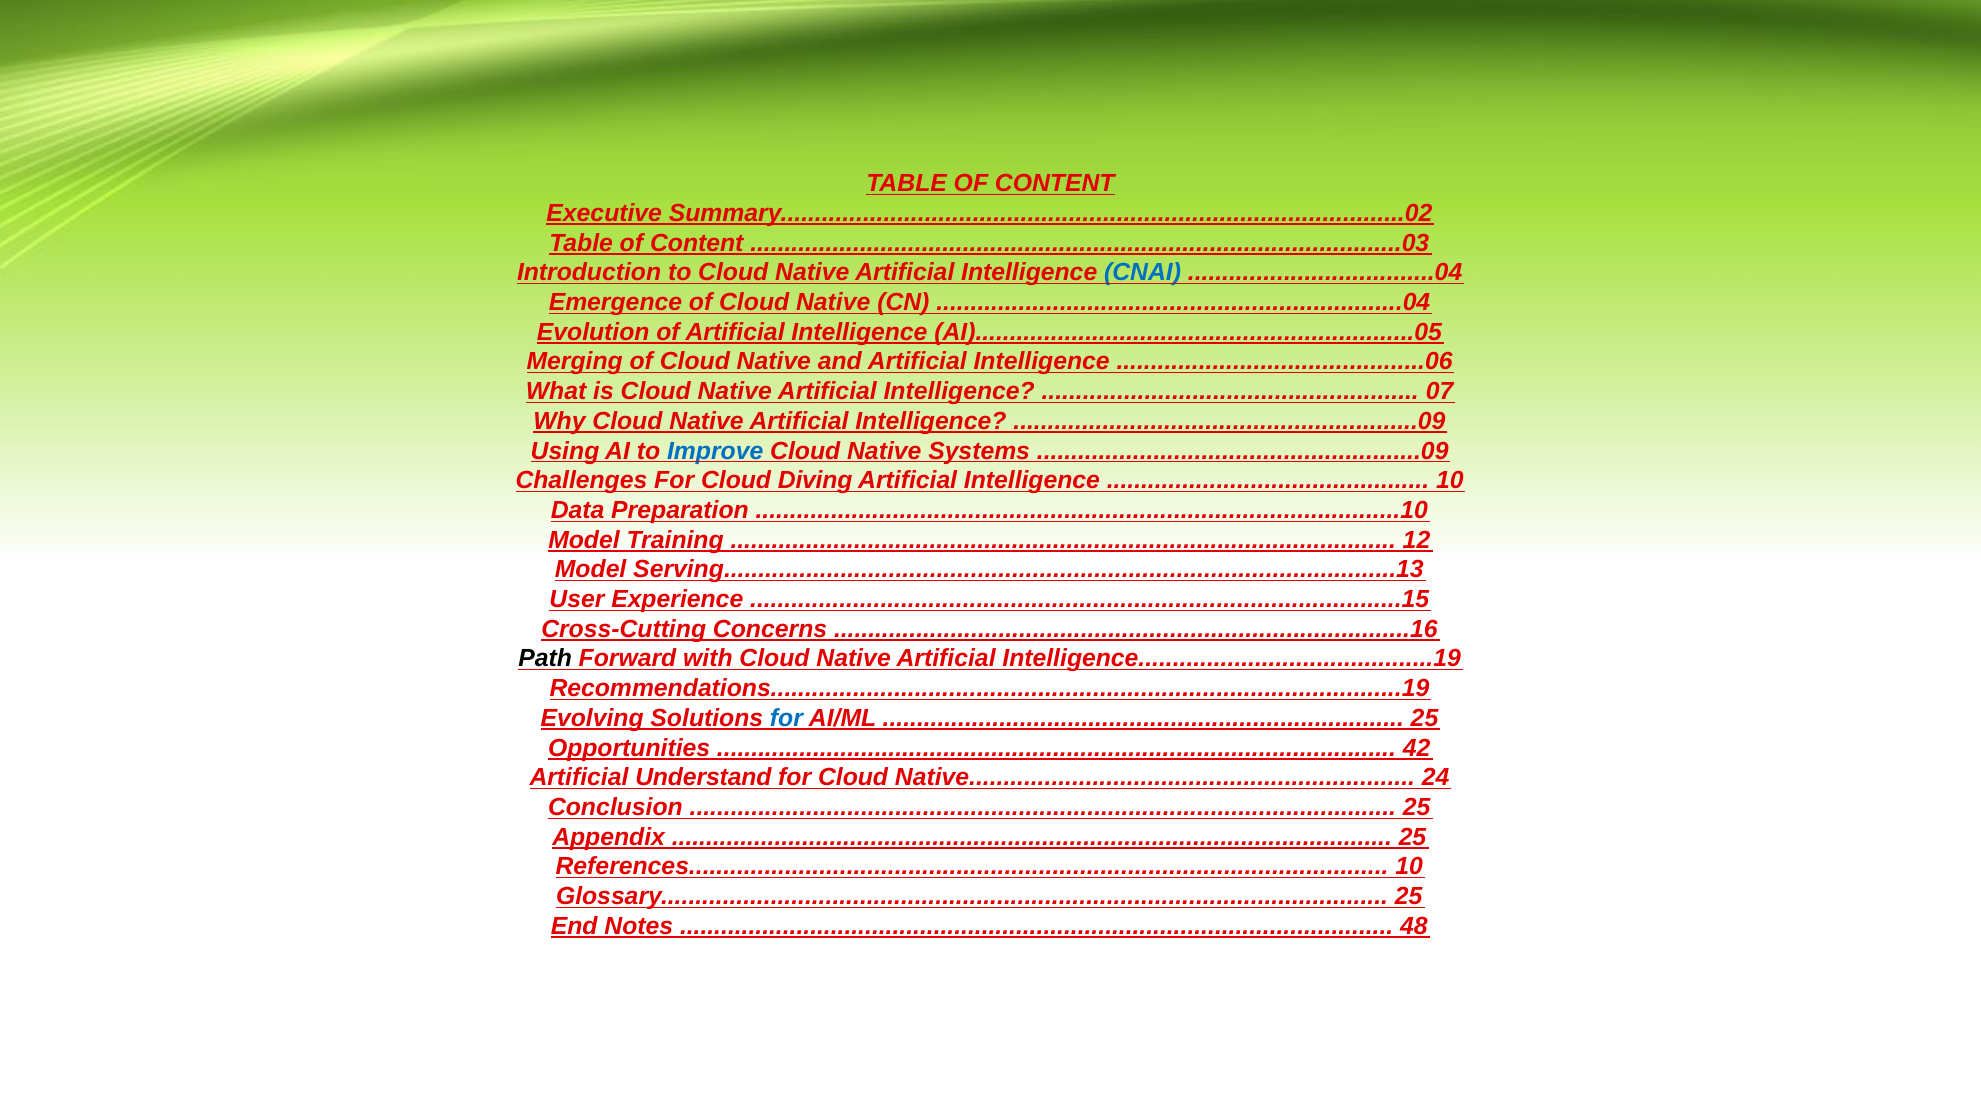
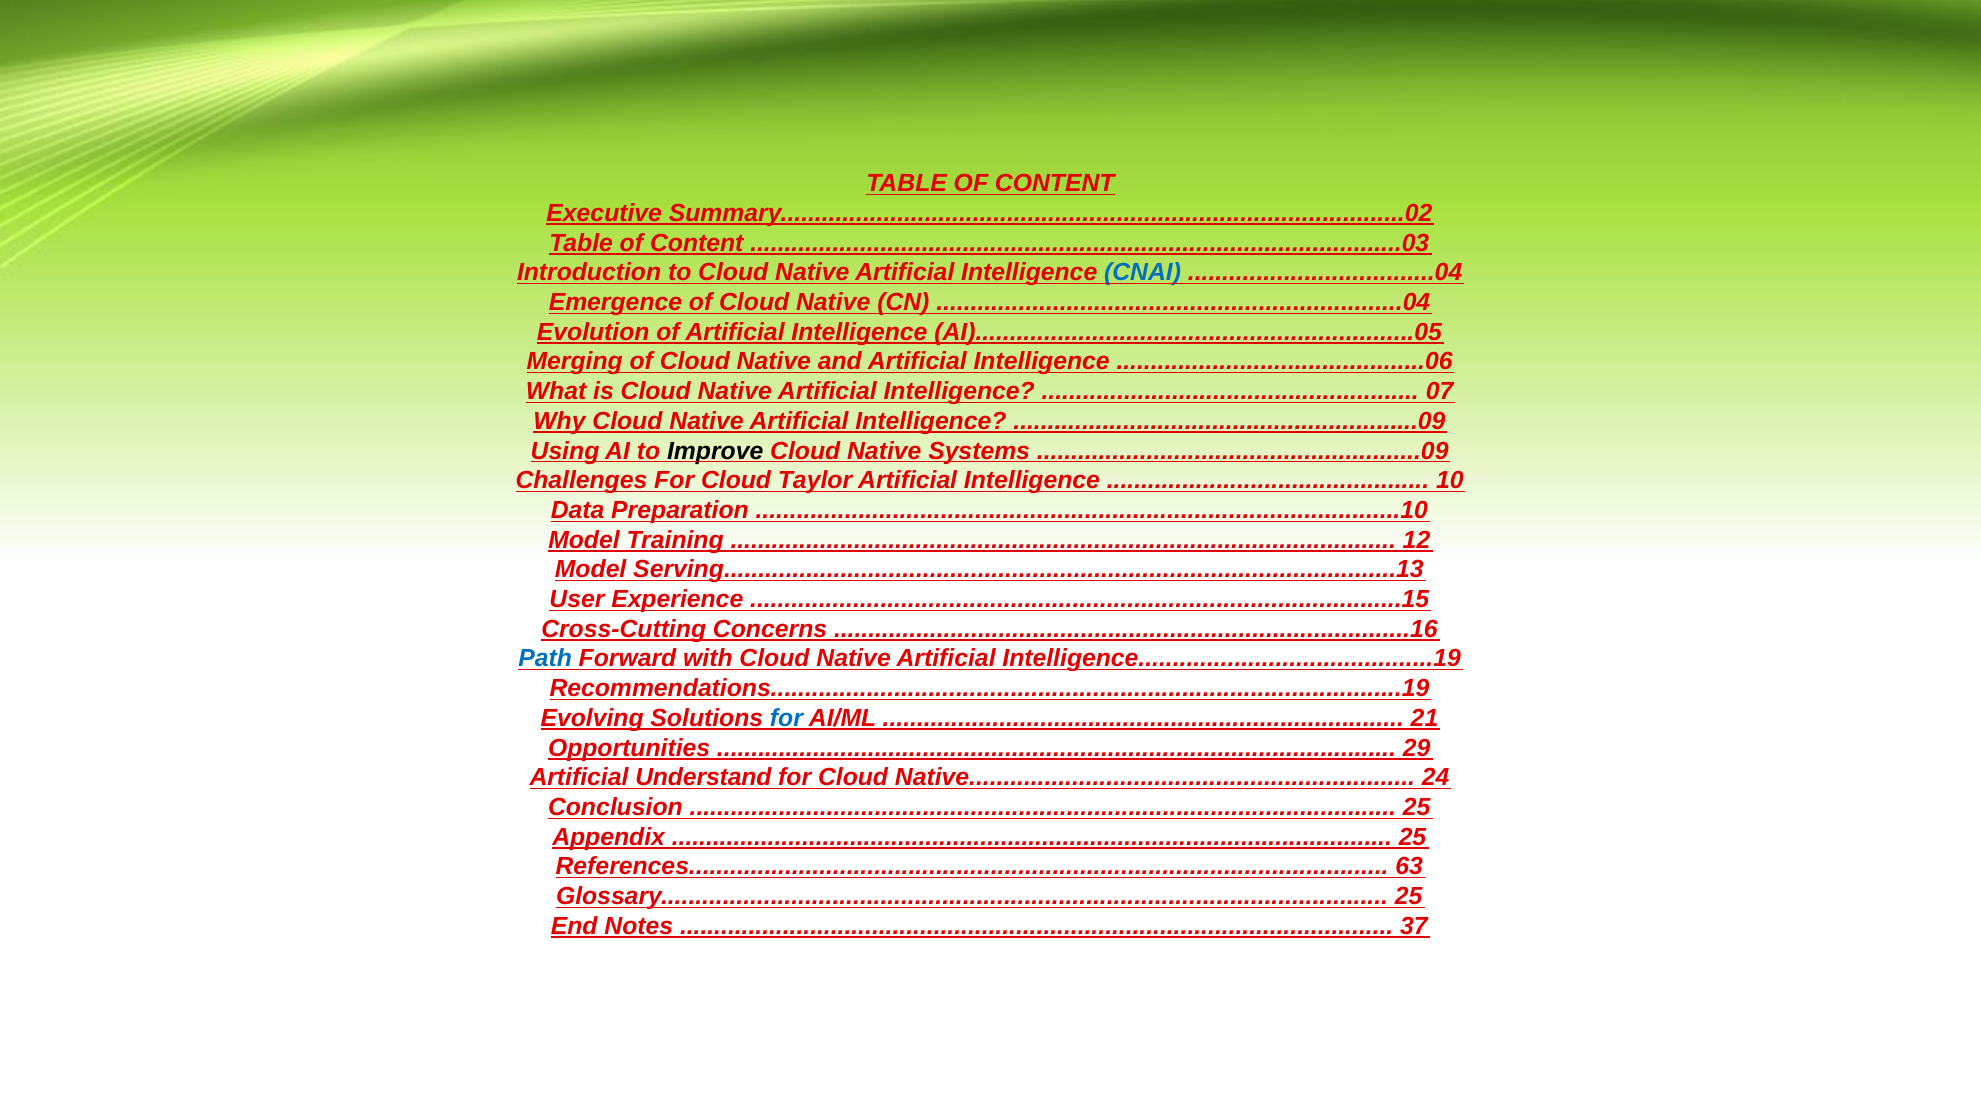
Improve colour: blue -> black
Diving: Diving -> Taylor
Path colour: black -> blue
25 at (1425, 718): 25 -> 21
42: 42 -> 29
10 at (1409, 867): 10 -> 63
48: 48 -> 37
